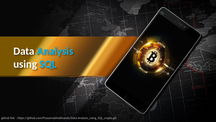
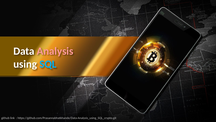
Analysis colour: light blue -> pink
